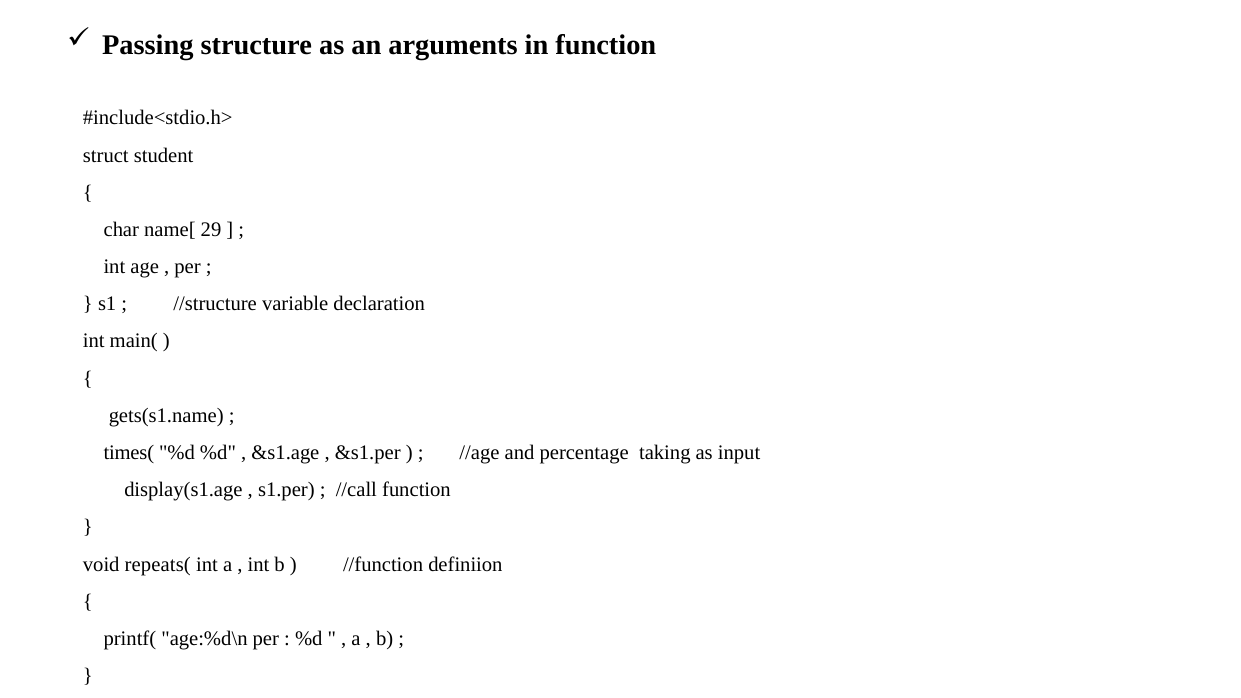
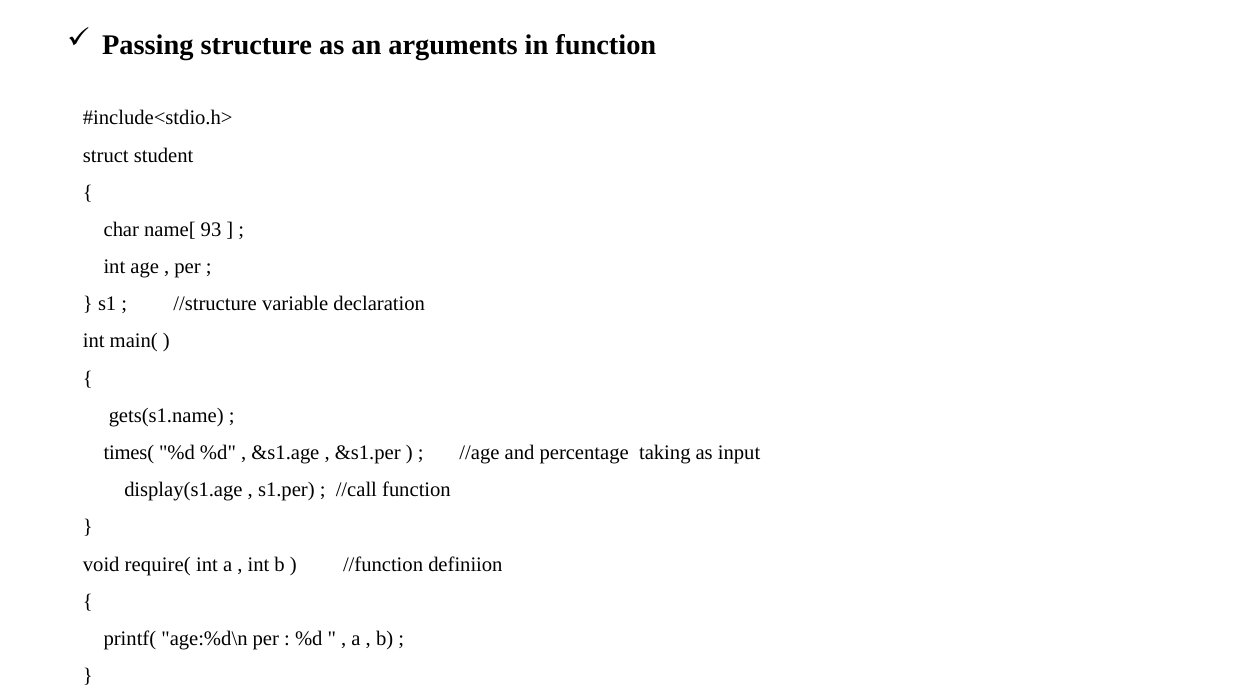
29: 29 -> 93
repeats(: repeats( -> require(
